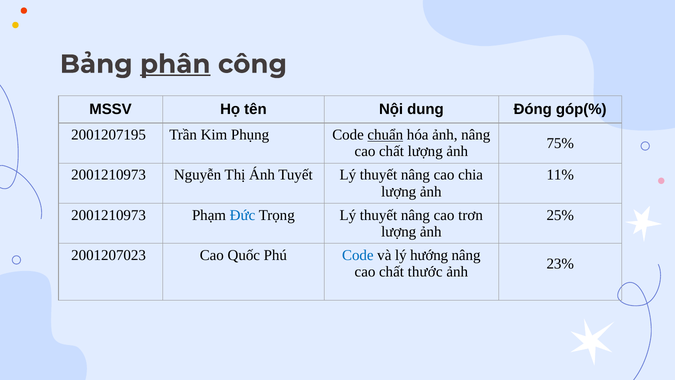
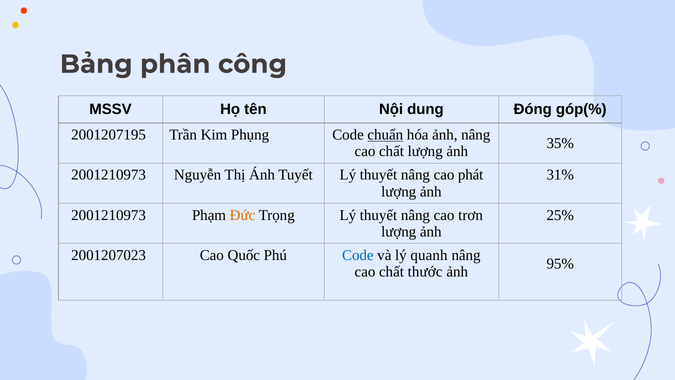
phân underline: present -> none
75%: 75% -> 35%
chia: chia -> phát
11%: 11% -> 31%
Đức colour: blue -> orange
hướng: hướng -> quanh
23%: 23% -> 95%
